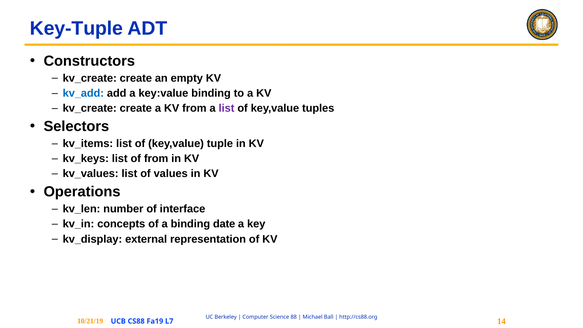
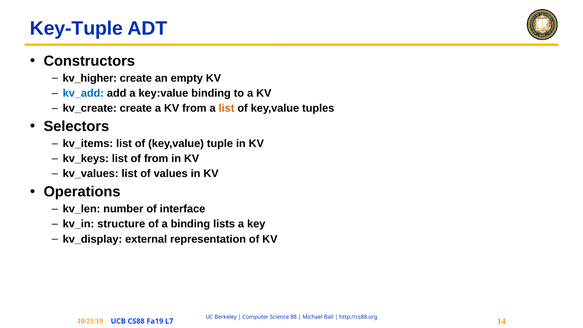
kv_create at (90, 78): kv_create -> kv_higher
list at (227, 108) colour: purple -> orange
concepts: concepts -> structure
date: date -> lists
